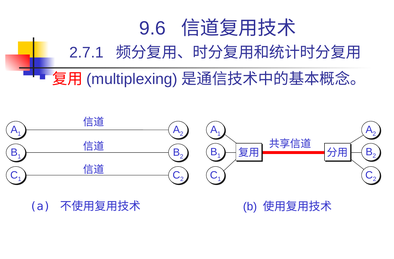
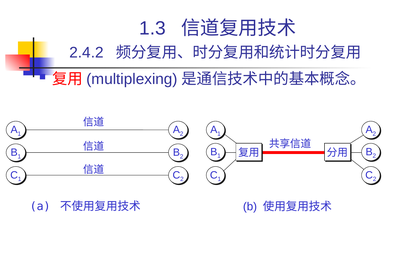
9.6: 9.6 -> 1.3
2.7.1: 2.7.1 -> 2.4.2
